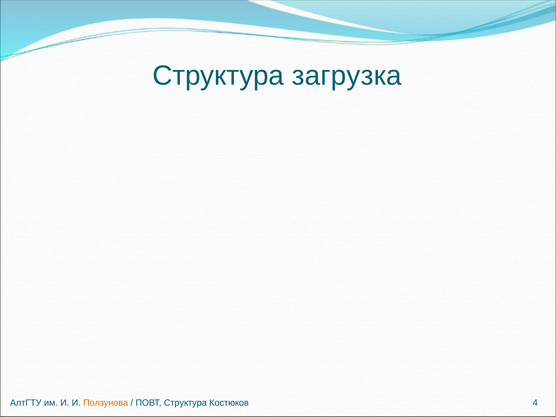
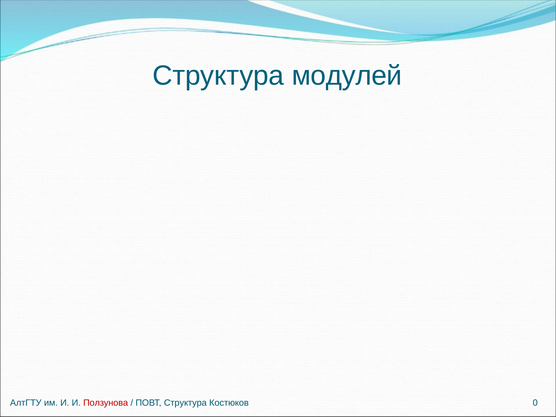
загрузка: загрузка -> модулей
Ползунова colour: orange -> red
4: 4 -> 0
